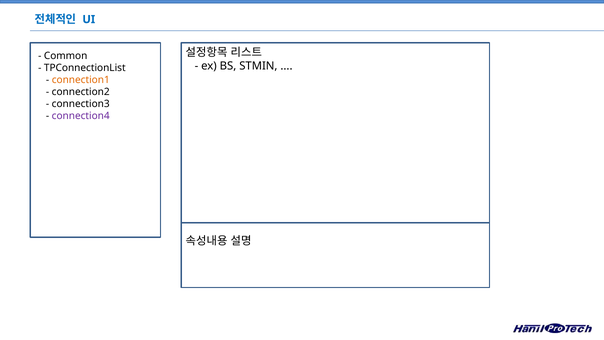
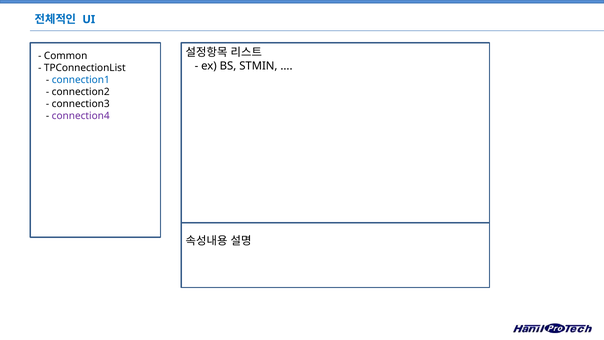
connection1 colour: orange -> blue
